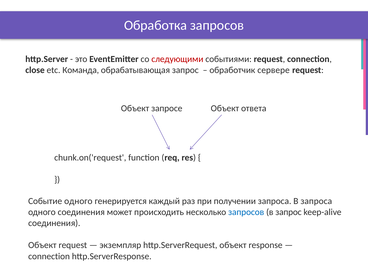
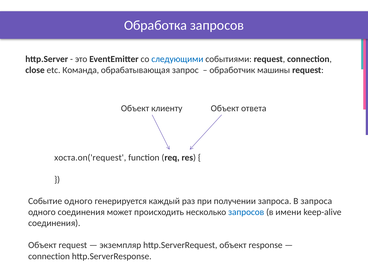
следующими colour: red -> blue
сервере: сервере -> машины
запросе: запросе -> клиенту
chunk.on('request: chunk.on('request -> хоста.on('request
в запрос: запрос -> имени
